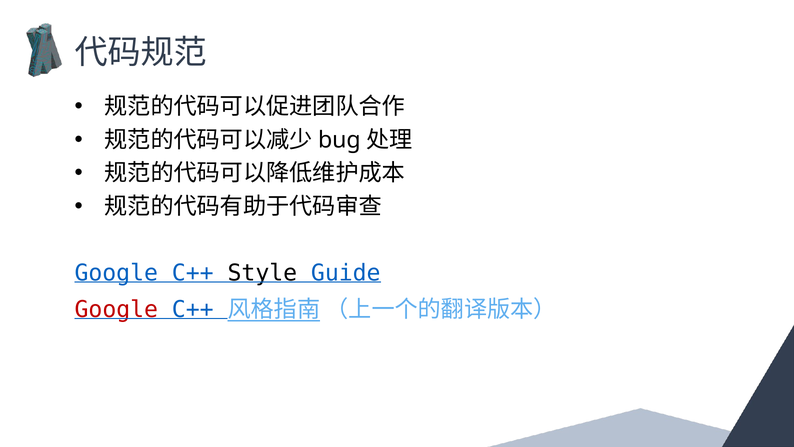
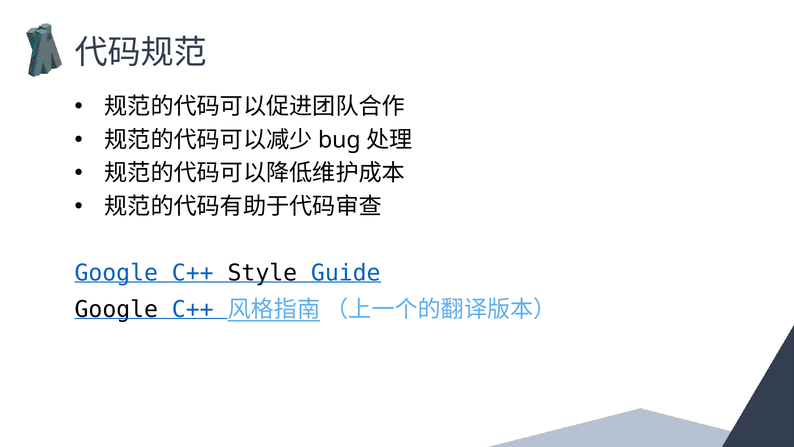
Google at (116, 309) colour: red -> black
